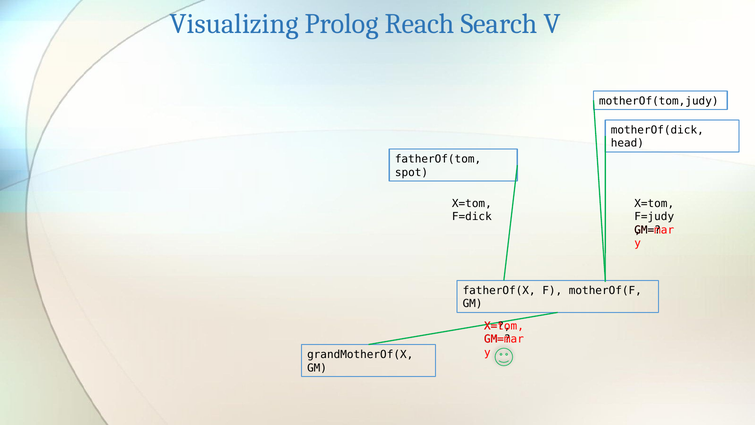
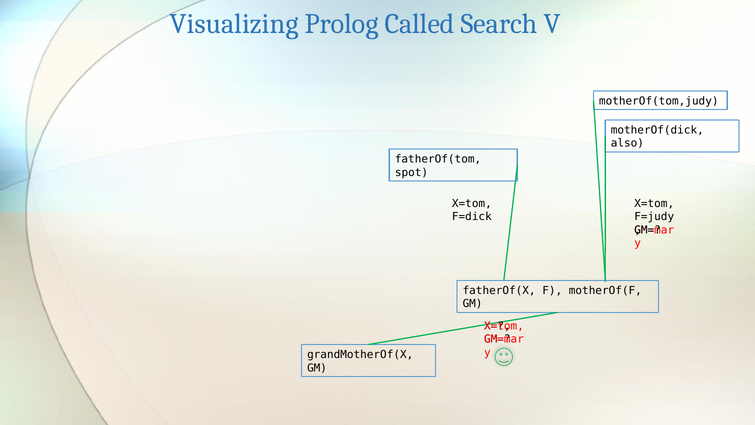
Reach: Reach -> Called
head: head -> also
